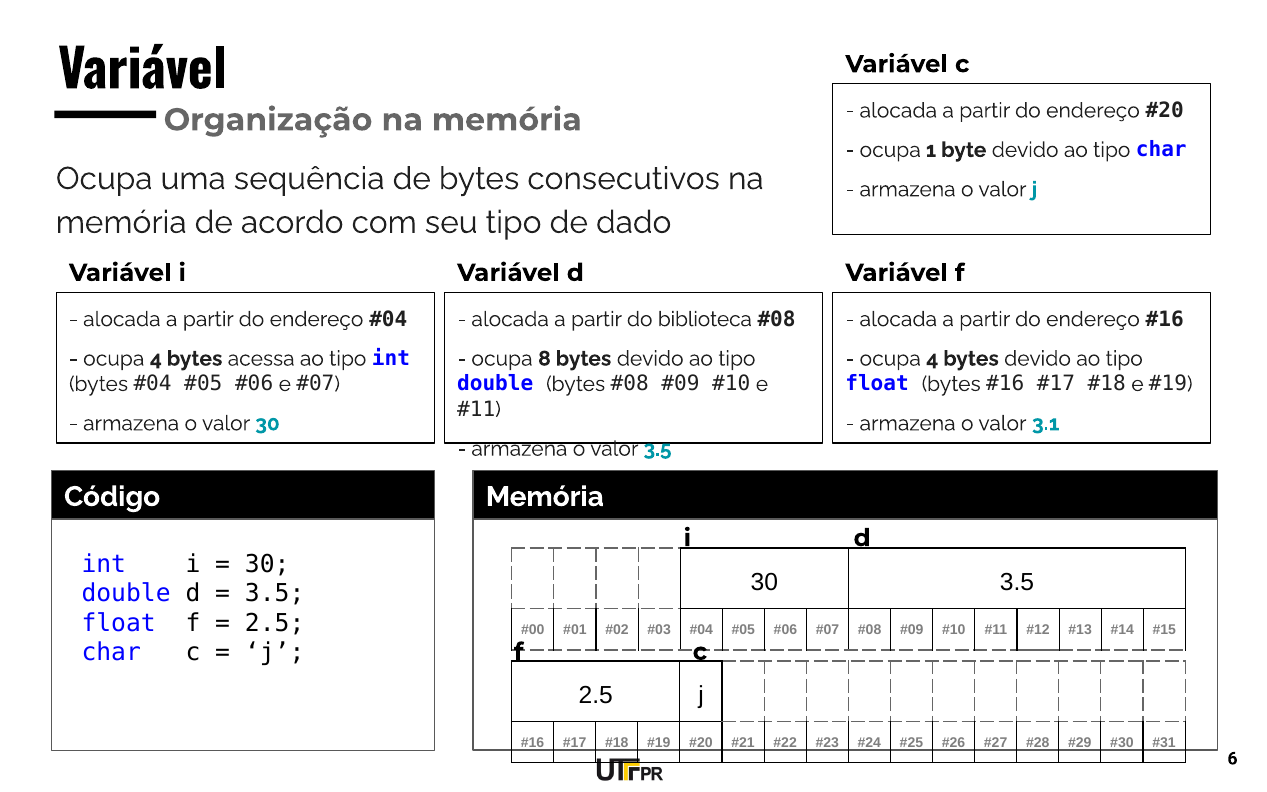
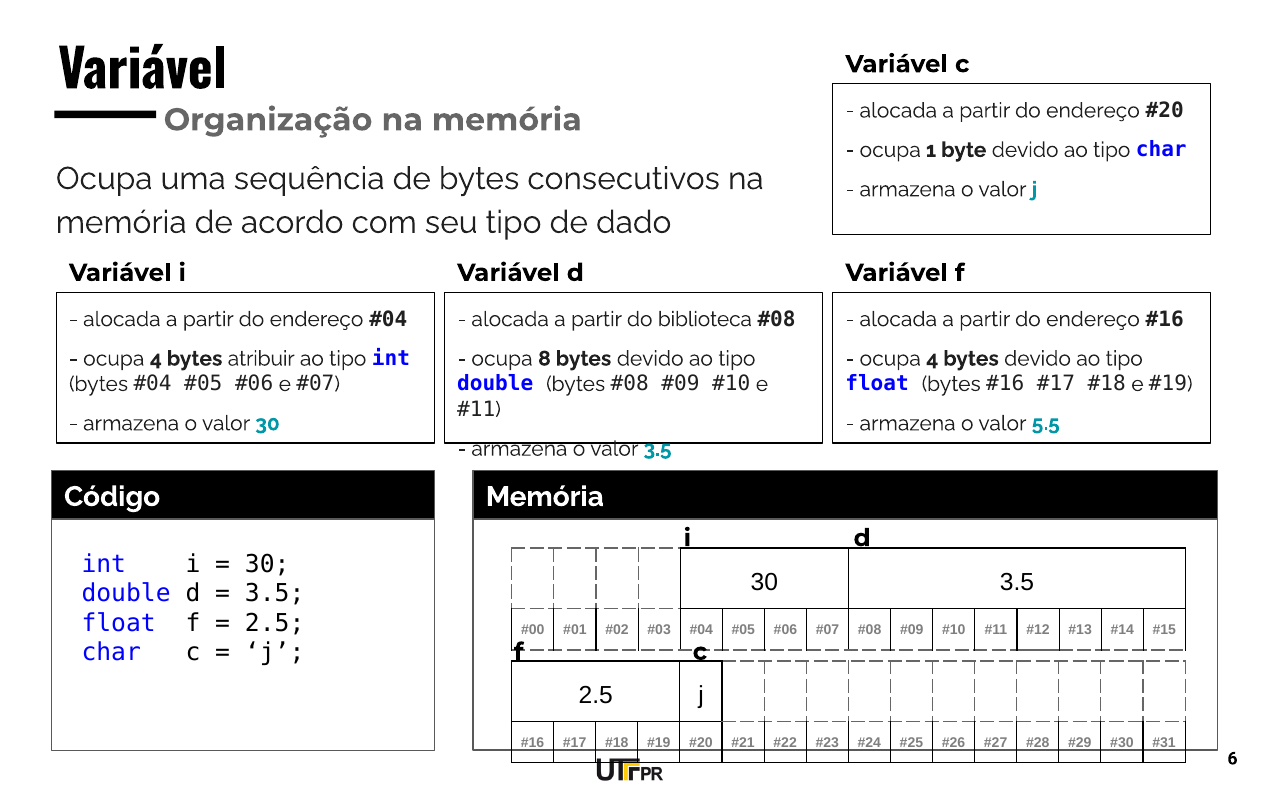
acessa: acessa -> atribuir
3.1: 3.1 -> 5.5
